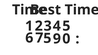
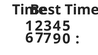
5: 5 -> 7
